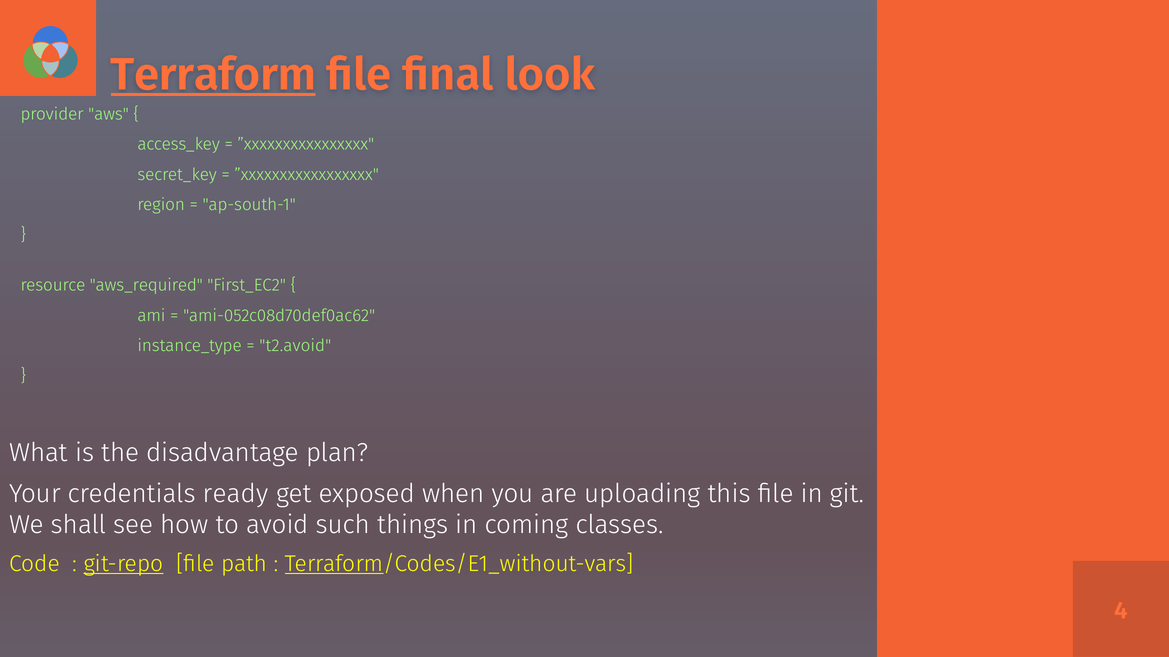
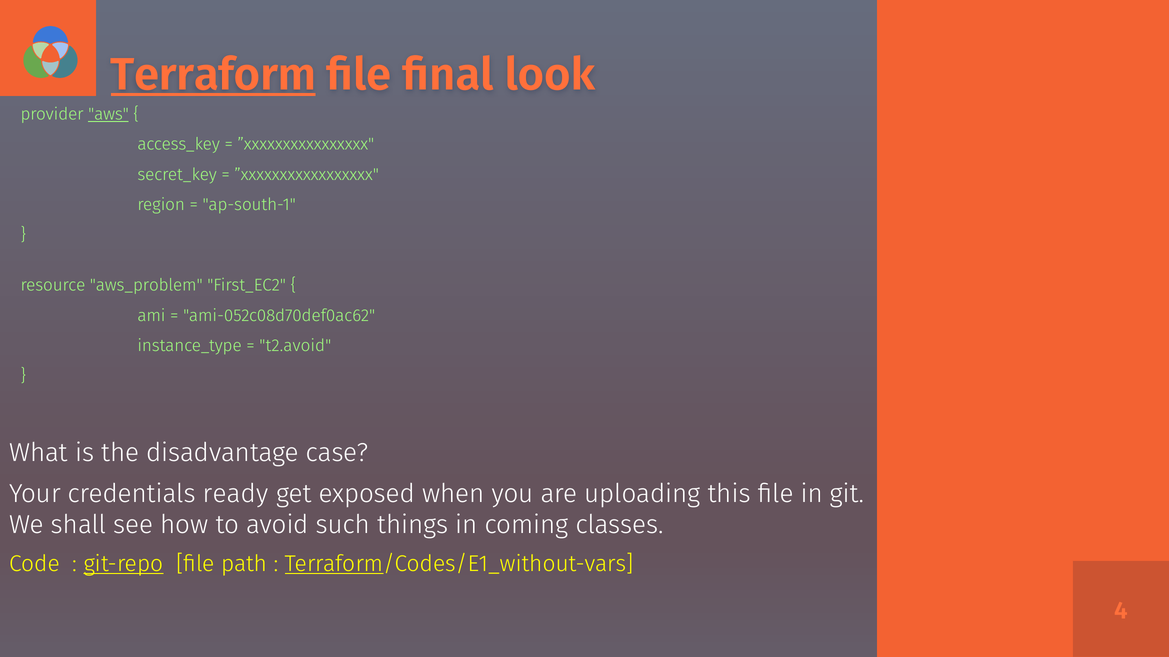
aws underline: none -> present
aws_required: aws_required -> aws_problem
plan: plan -> case
